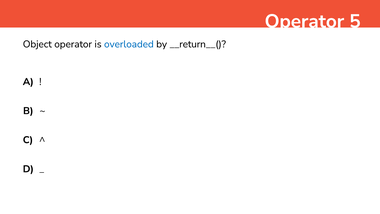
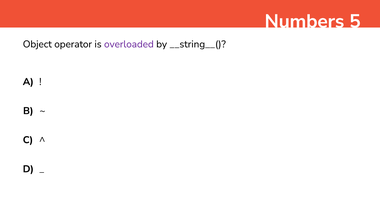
Operator at (304, 21): Operator -> Numbers
overloaded colour: blue -> purple
__return__(: __return__( -> __string__(
